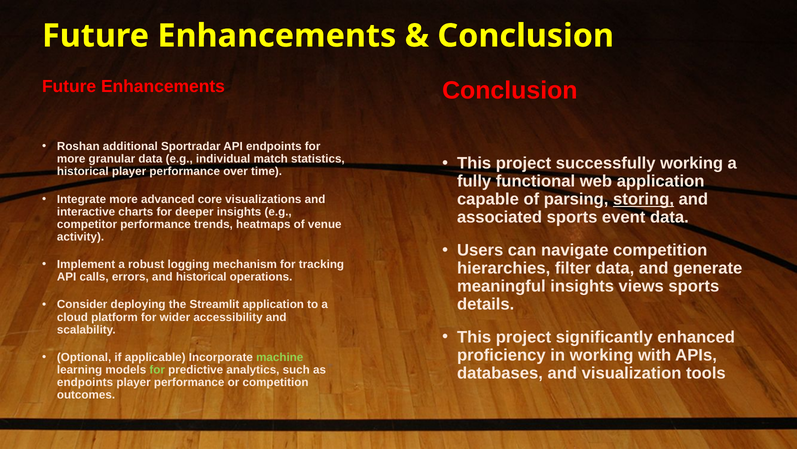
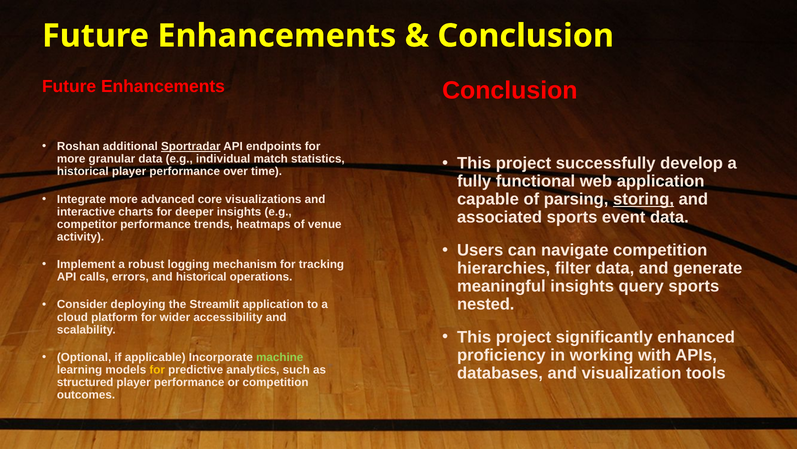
Sportradar underline: none -> present
successfully working: working -> develop
views: views -> query
details: details -> nested
for at (157, 369) colour: light green -> yellow
endpoints at (85, 382): endpoints -> structured
